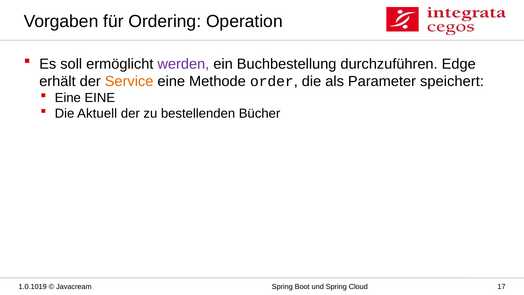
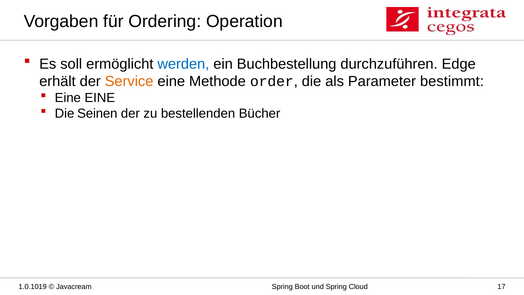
werden colour: purple -> blue
speichert: speichert -> bestimmt
Aktuell: Aktuell -> Seinen
